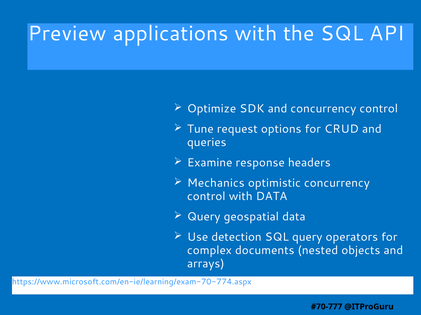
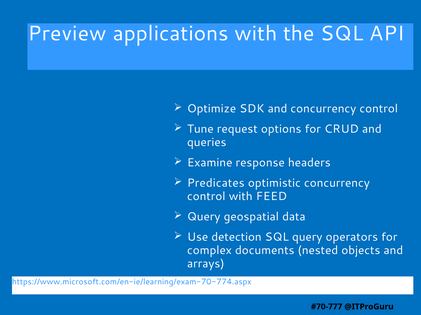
Mechanics: Mechanics -> Predicates
with DATA: DATA -> FEED
